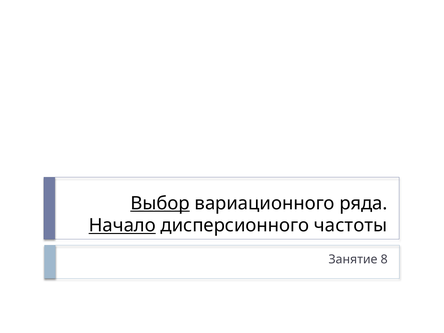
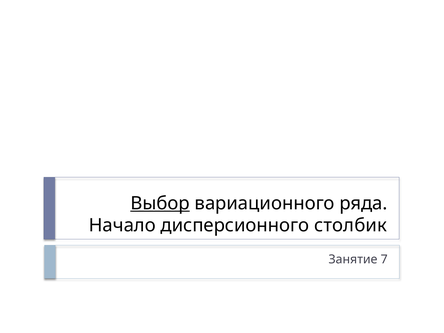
Начало underline: present -> none
частоты: частоты -> столбик
8: 8 -> 7
